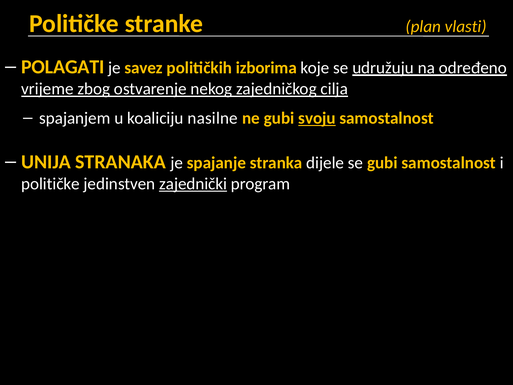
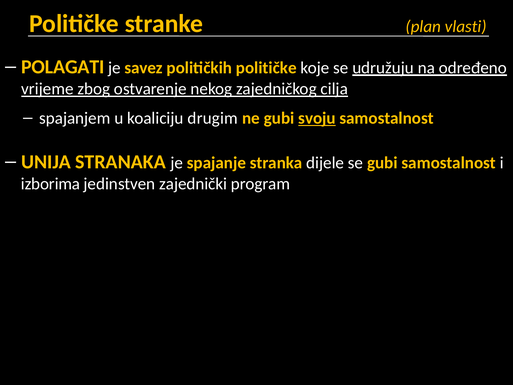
političkih izborima: izborima -> političke
nasilne: nasilne -> drugim
političke at (50, 184): političke -> izborima
zajednički underline: present -> none
